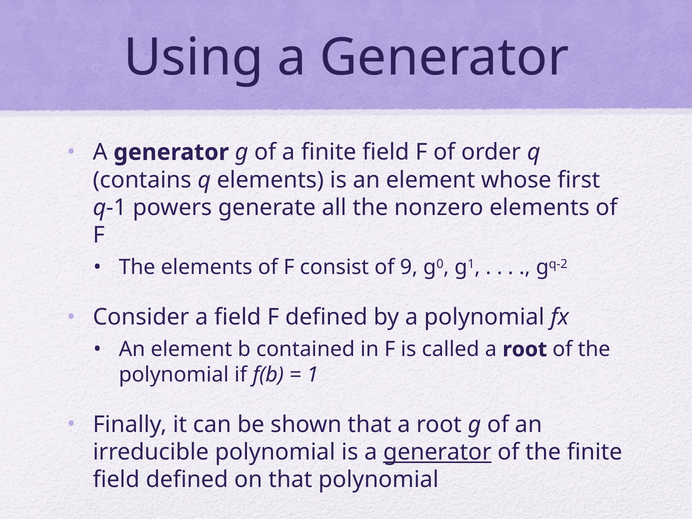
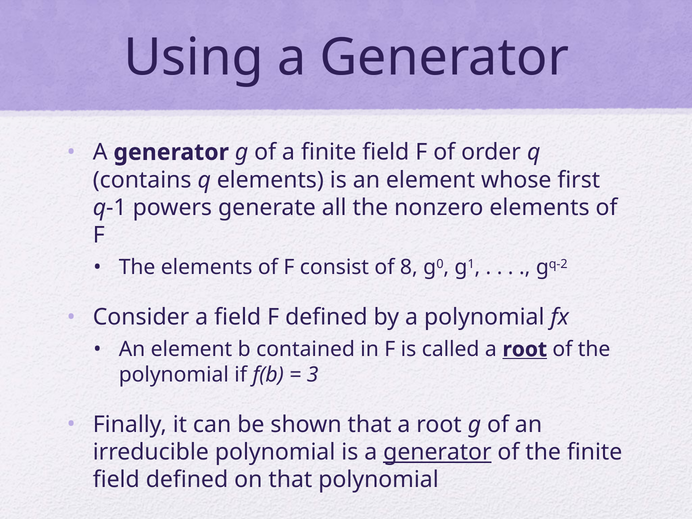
9: 9 -> 8
root at (525, 349) underline: none -> present
1: 1 -> 3
